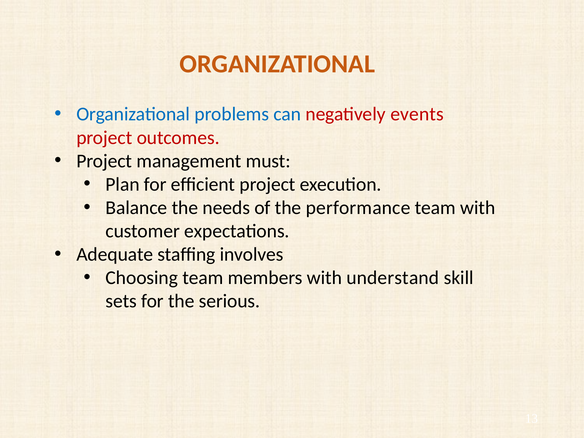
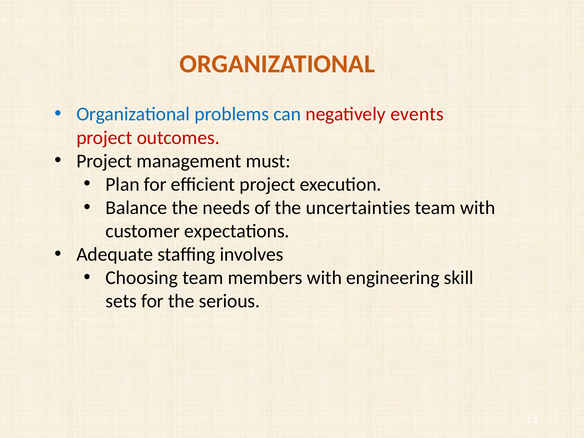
performance: performance -> uncertainties
understand: understand -> engineering
